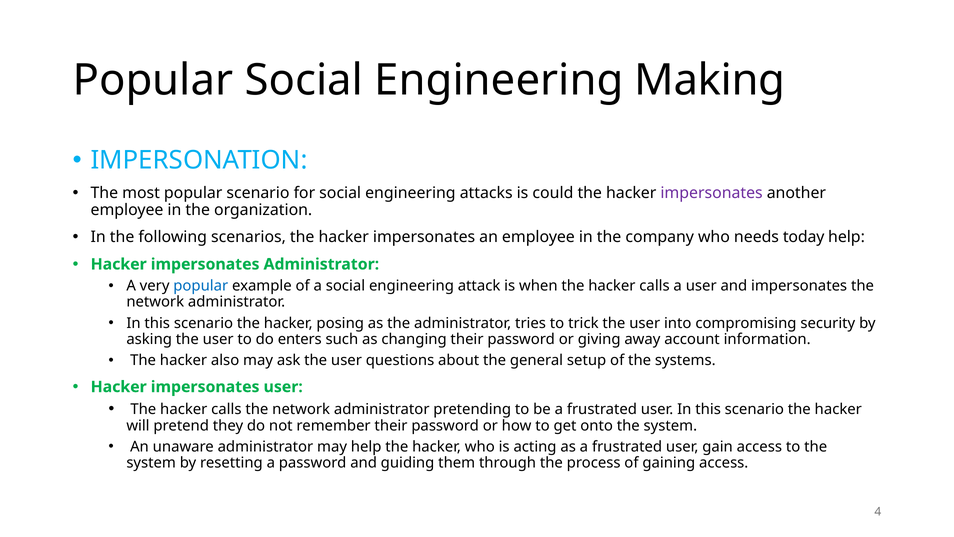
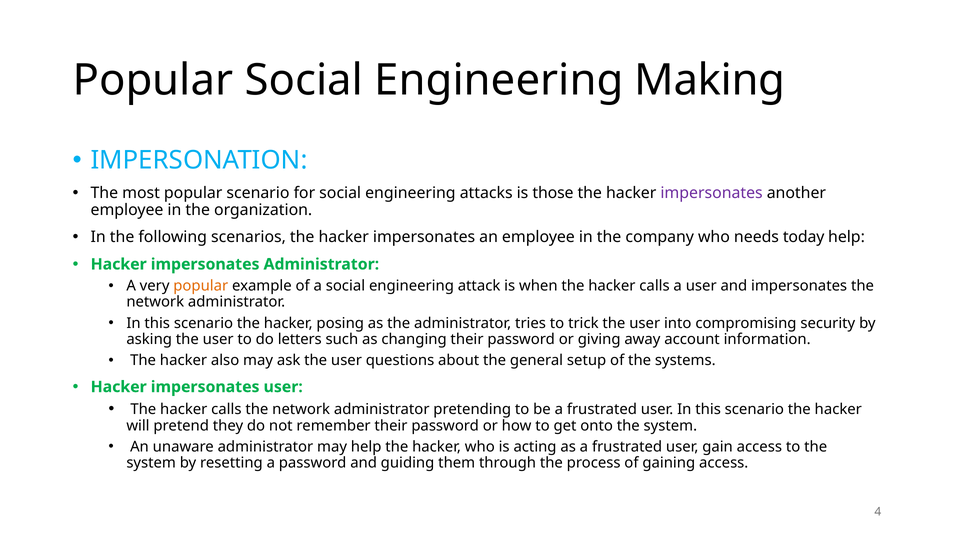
could: could -> those
popular at (201, 286) colour: blue -> orange
enters: enters -> letters
